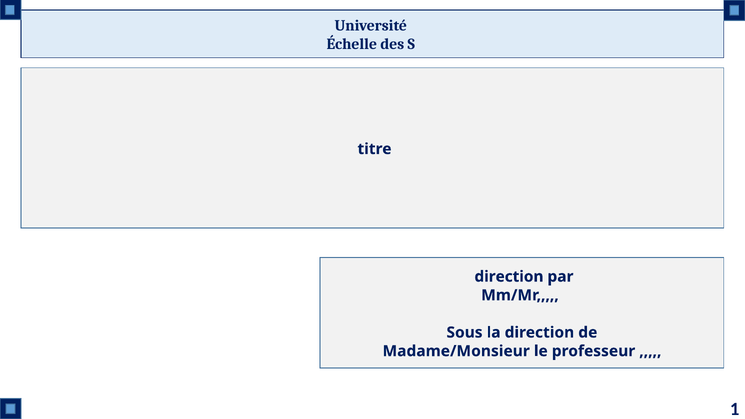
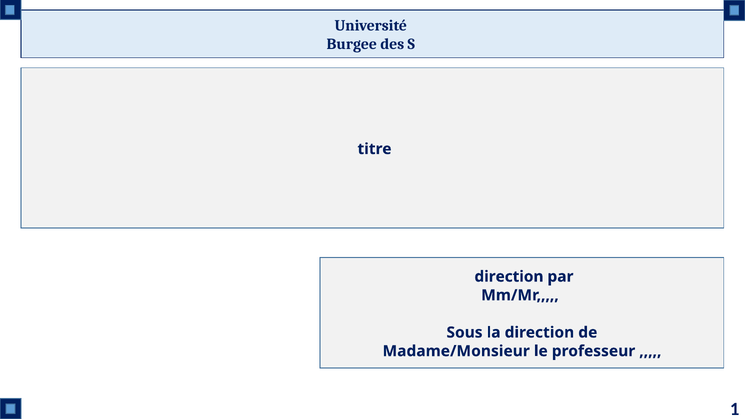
Échelle: Échelle -> Burgee
